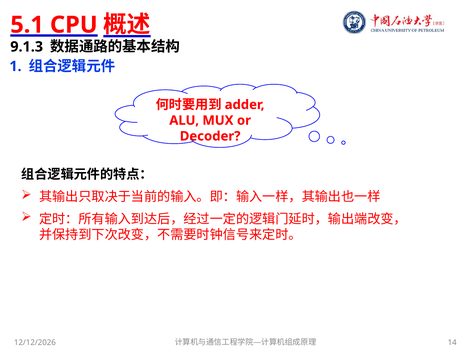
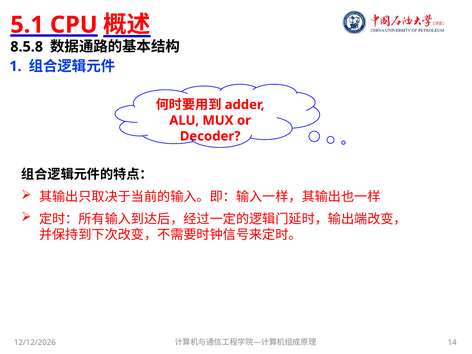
9.1.3: 9.1.3 -> 8.5.8
